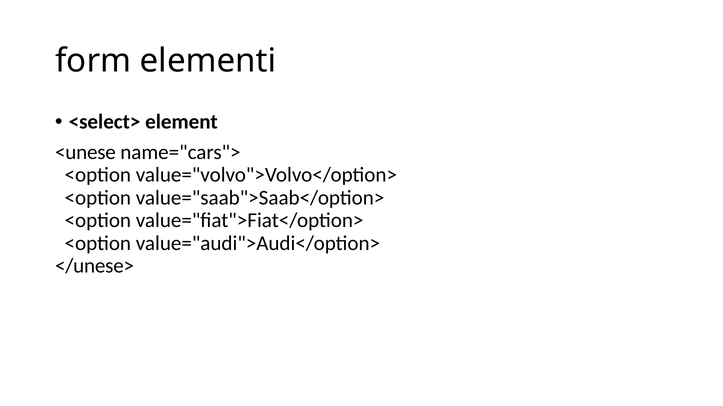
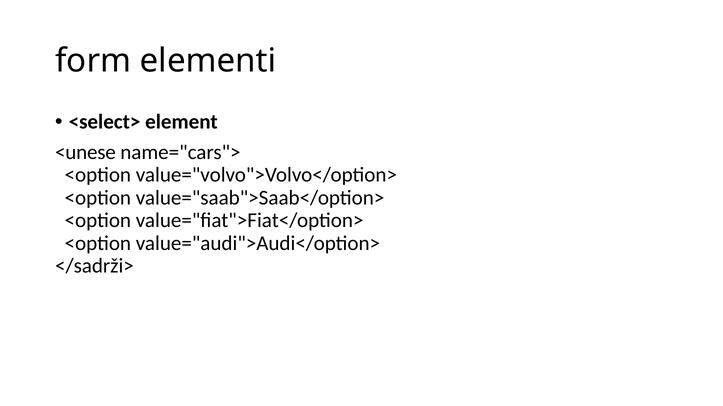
</unese>: </unese> -> </sadrži>
